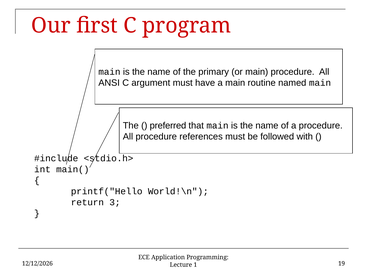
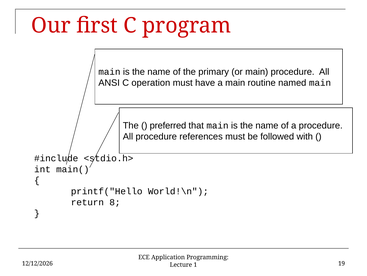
argument: argument -> operation
3: 3 -> 8
